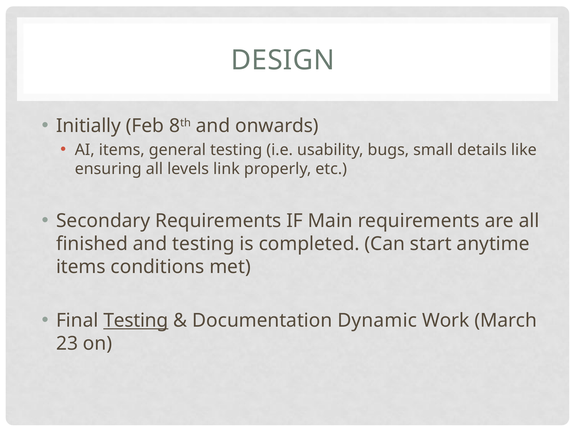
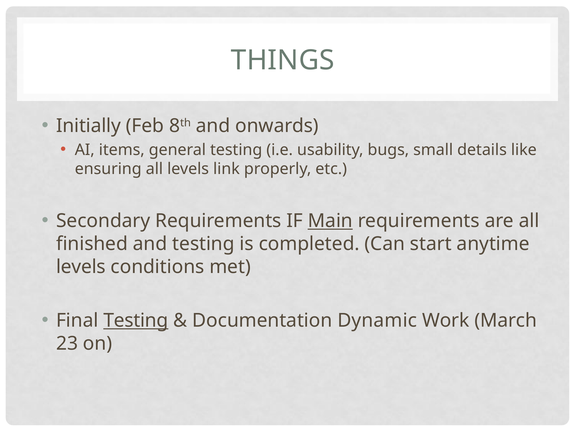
DESIGN: DESIGN -> THINGS
Main underline: none -> present
items at (81, 267): items -> levels
